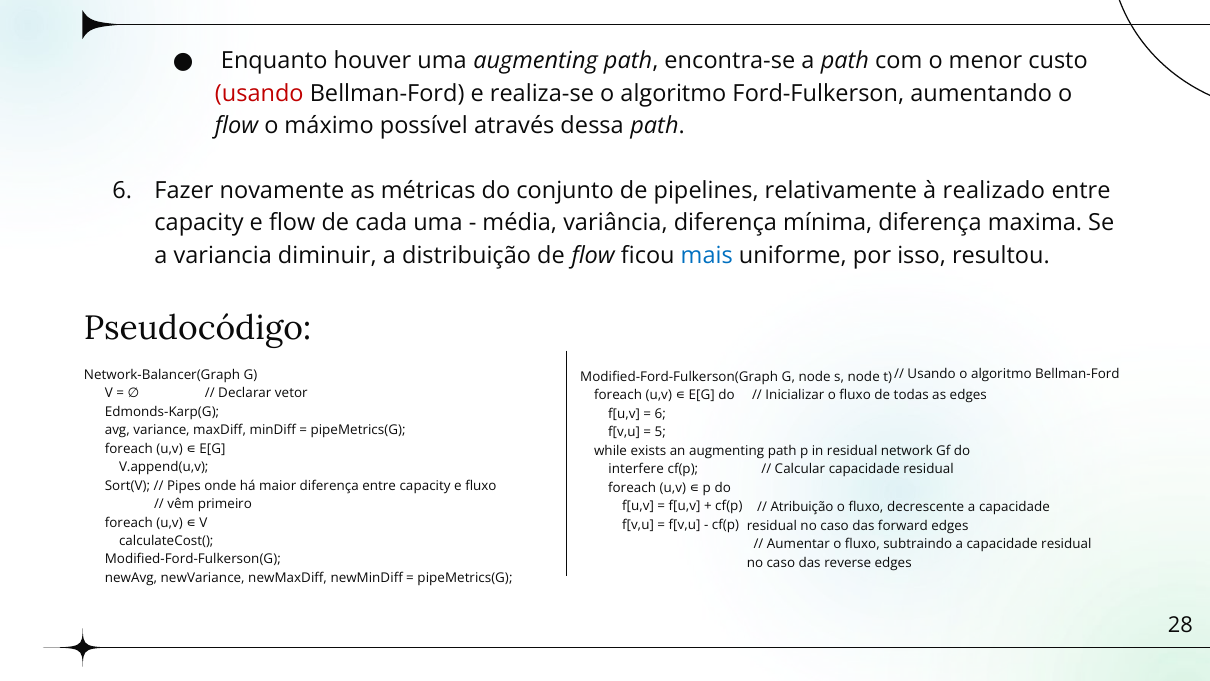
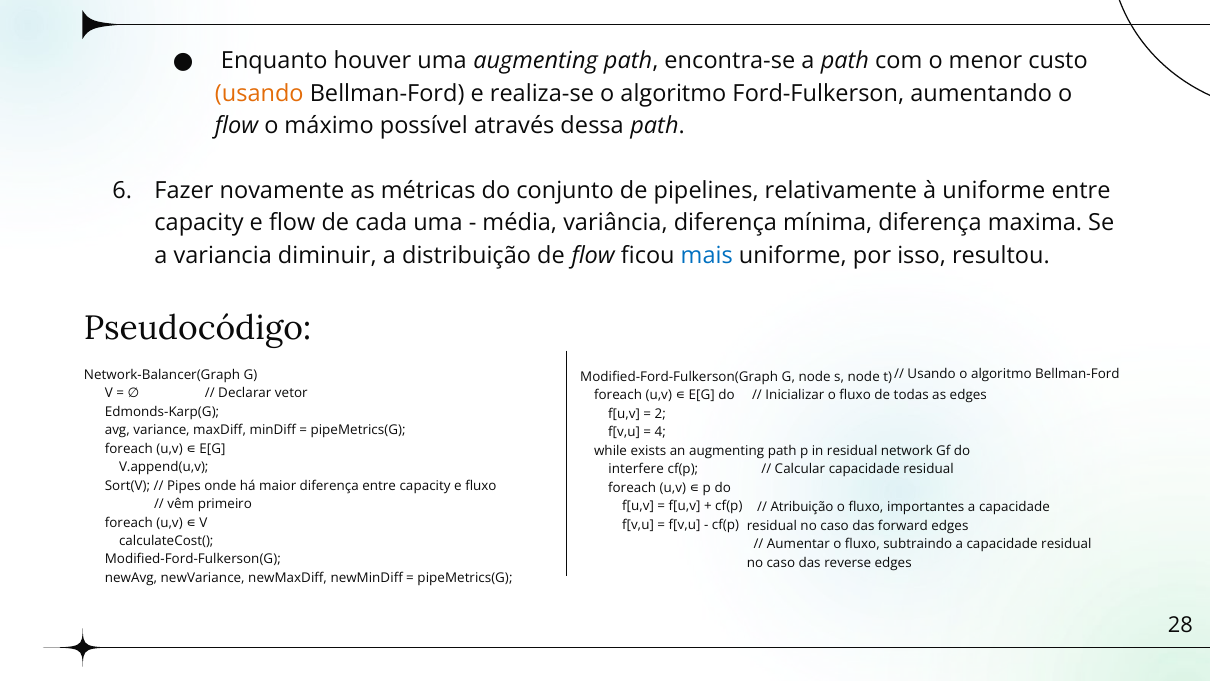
usando at (259, 93) colour: red -> orange
à realizado: realizado -> uniforme
6 at (660, 413): 6 -> 2
5: 5 -> 4
decrescente: decrescente -> importantes
